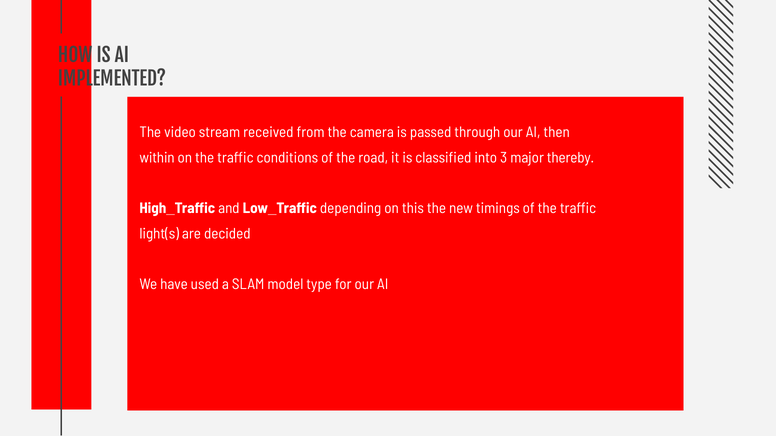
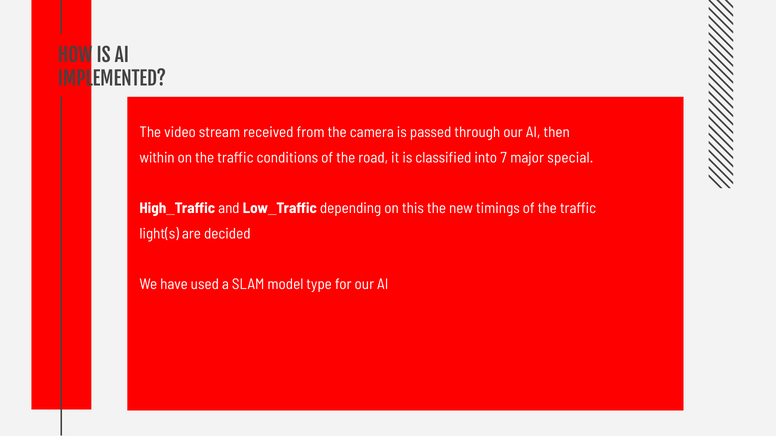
3: 3 -> 7
thereby: thereby -> special
